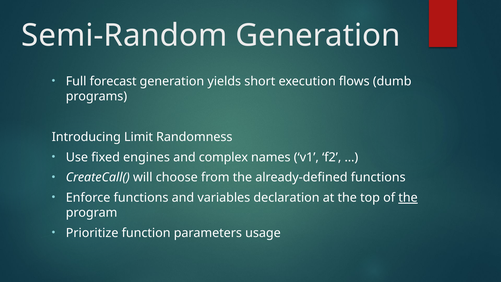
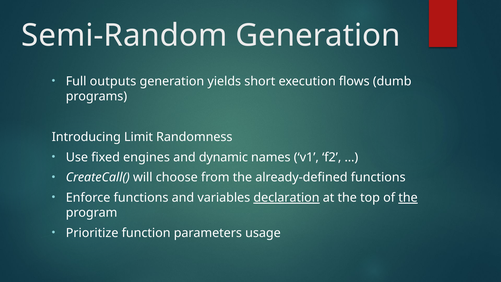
forecast: forecast -> outputs
complex: complex -> dynamic
declaration underline: none -> present
